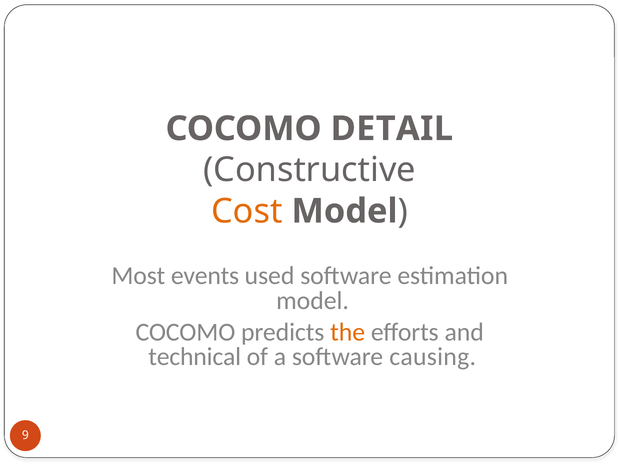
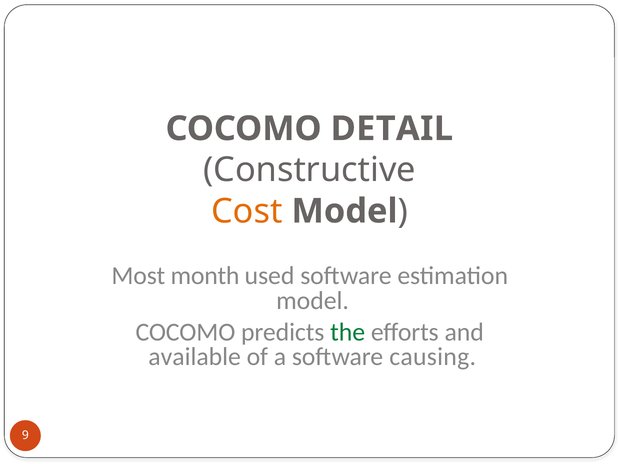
events: events -> month
the colour: orange -> green
technical: technical -> available
